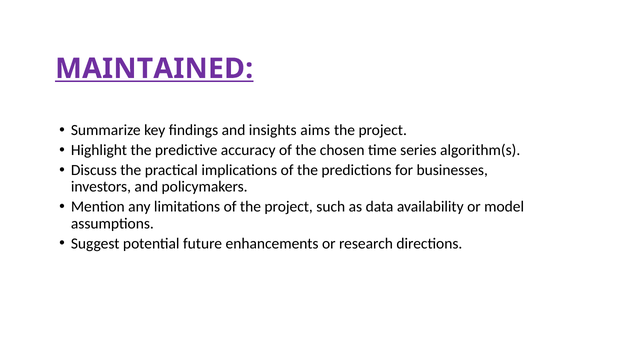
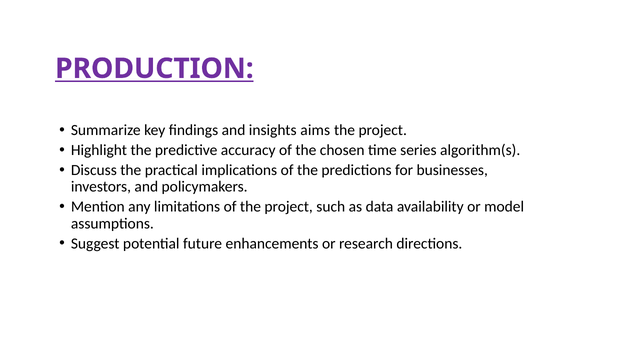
MAINTAINED: MAINTAINED -> PRODUCTION
